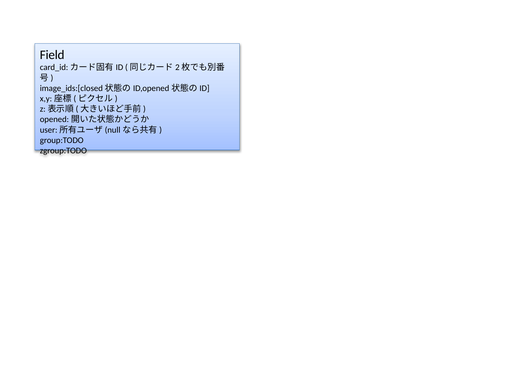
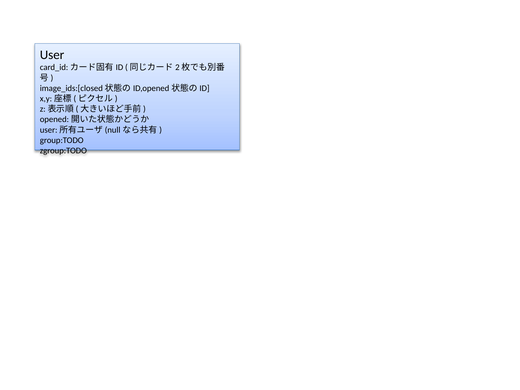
Field: Field -> User
